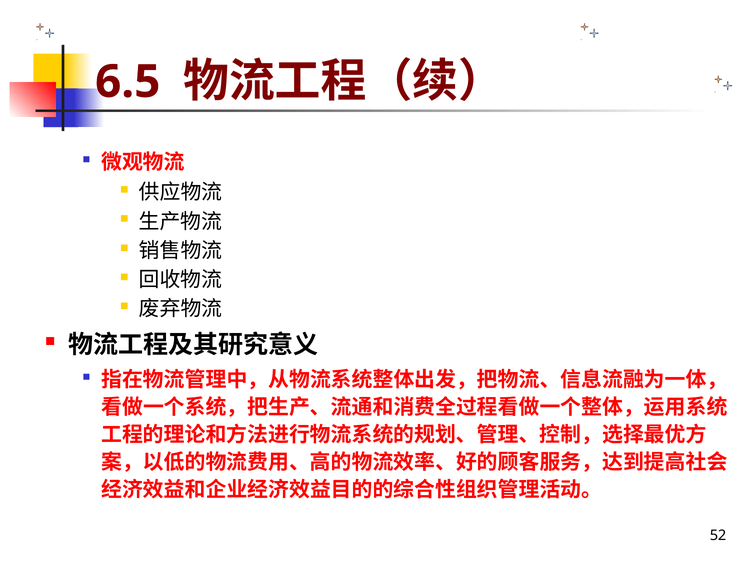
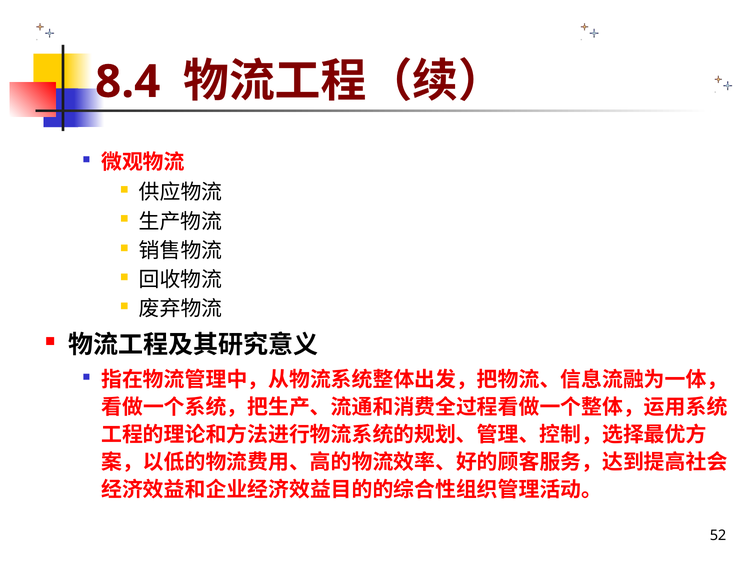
6.5: 6.5 -> 8.4
